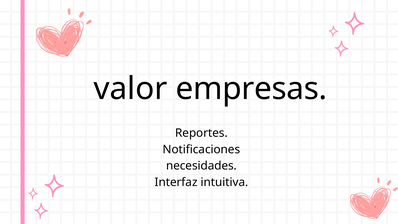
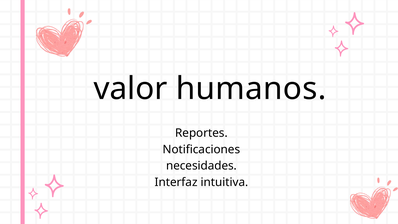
empresas: empresas -> humanos
